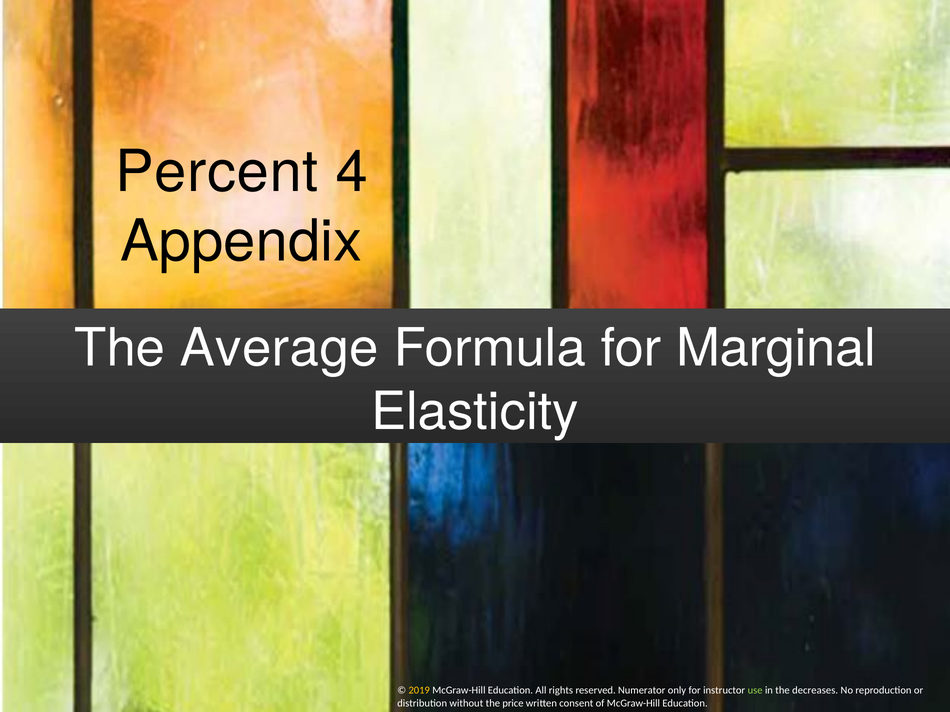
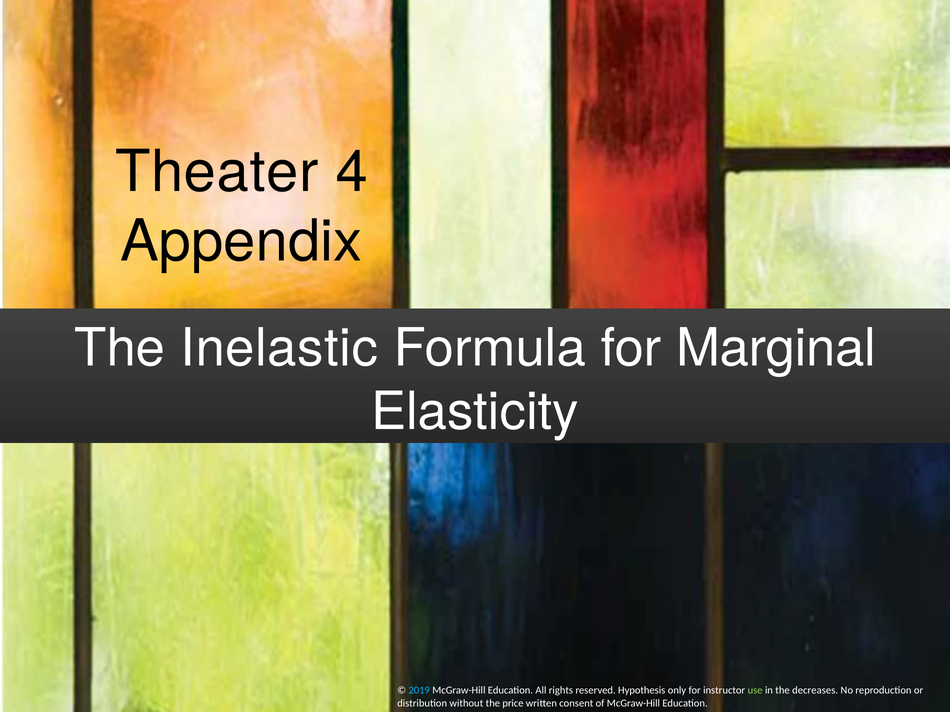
Percent: Percent -> Theater
Average: Average -> Inelastic
2019 colour: yellow -> light blue
Numerator: Numerator -> Hypothesis
